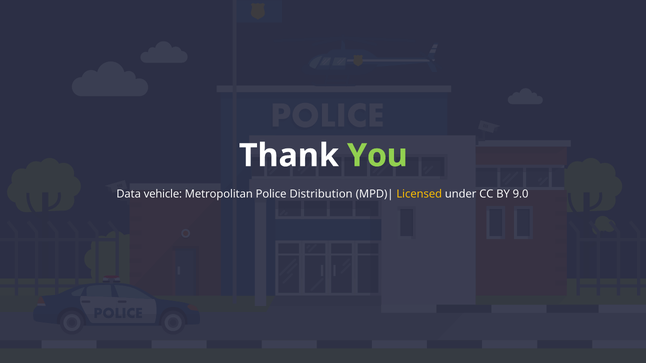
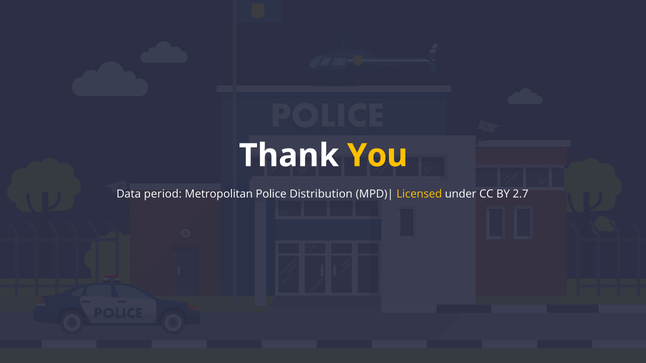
You colour: light green -> yellow
vehicle: vehicle -> period
9.0: 9.0 -> 2.7
